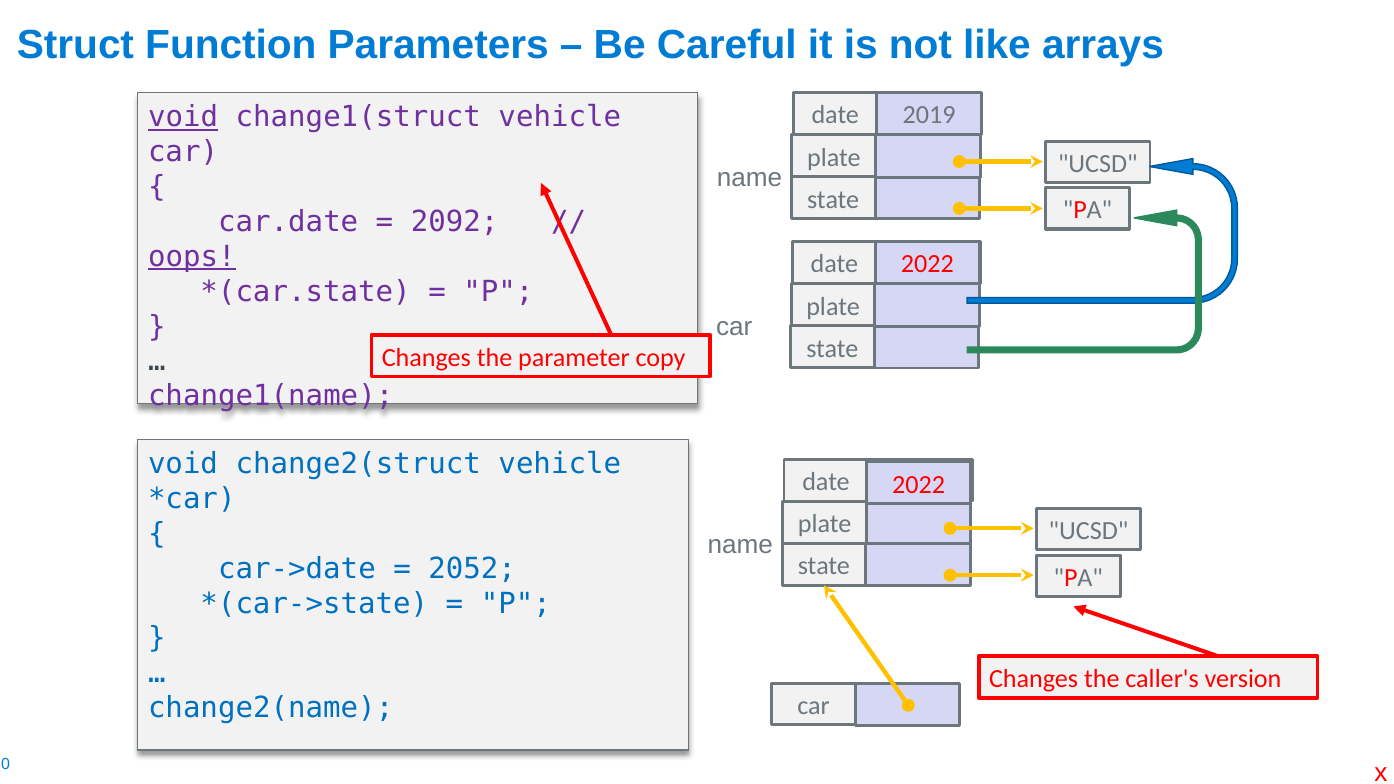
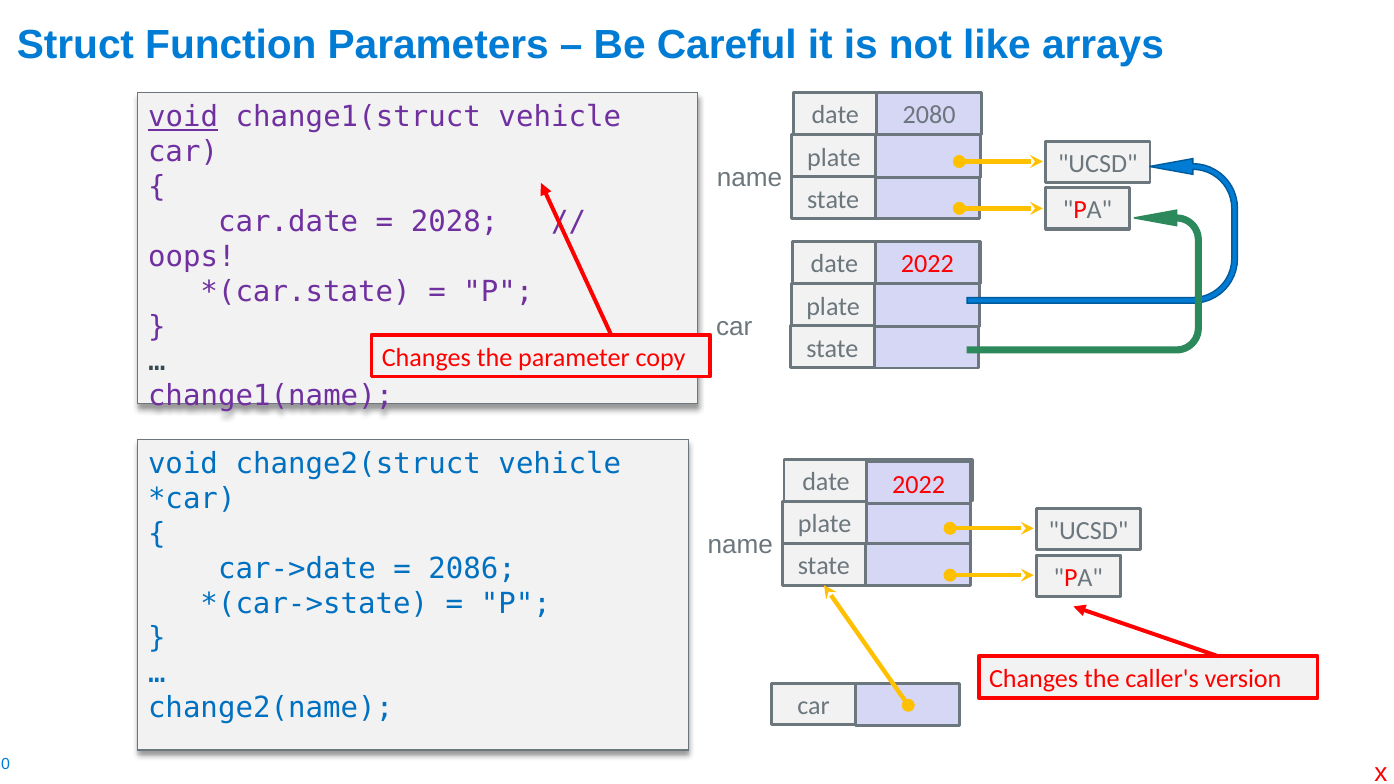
2019: 2019 -> 2080
2092: 2092 -> 2028
oops underline: present -> none
2052: 2052 -> 2086
